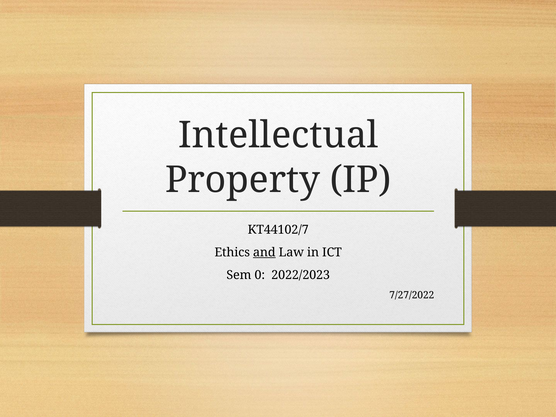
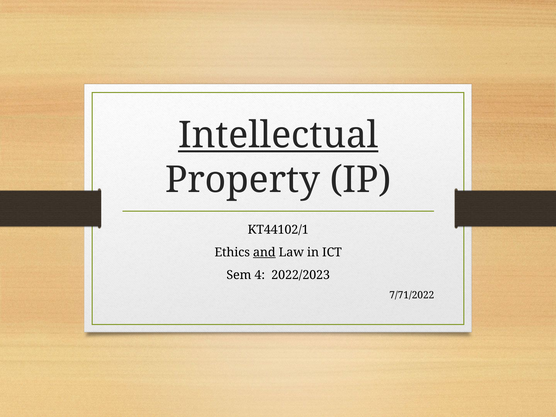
Intellectual underline: none -> present
KT44102/7: KT44102/7 -> KT44102/1
0: 0 -> 4
7/27/2022: 7/27/2022 -> 7/71/2022
